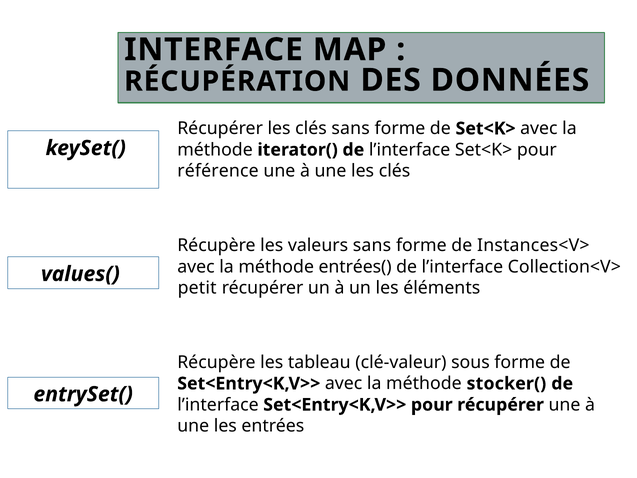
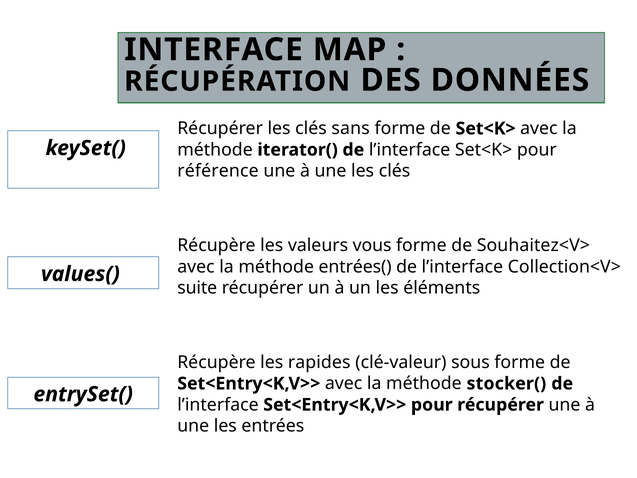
valeurs sans: sans -> vous
Instances<V>: Instances<V> -> Souhaitez<V>
petit: petit -> suite
tableau: tableau -> rapides
